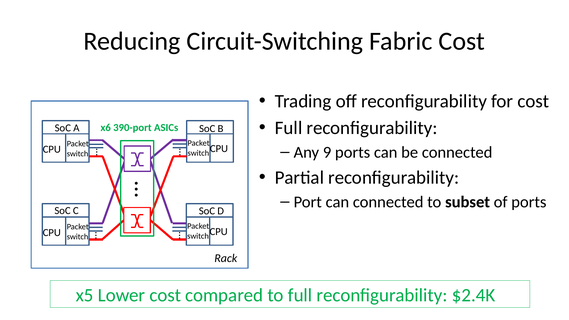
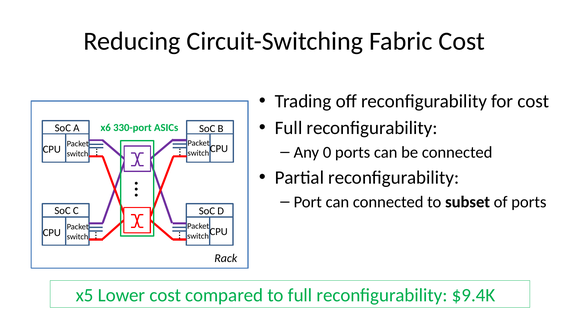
390-port: 390-port -> 330-port
9: 9 -> 0
$2.4K: $2.4K -> $9.4K
